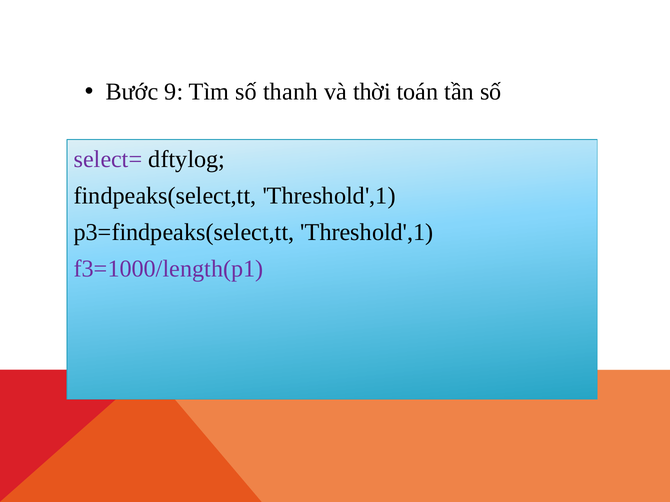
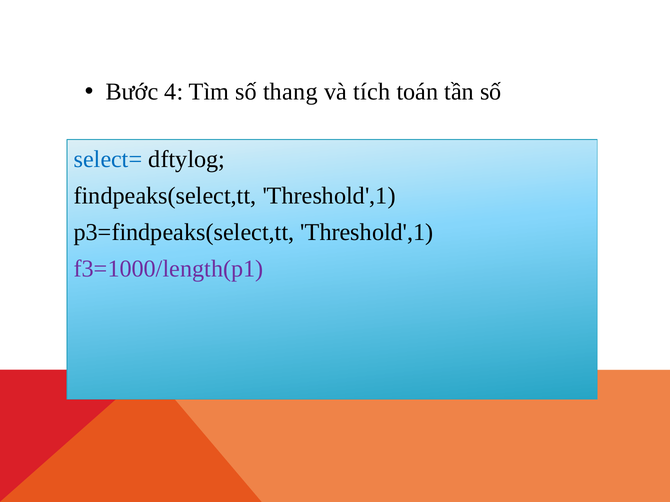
9: 9 -> 4
thanh: thanh -> thang
thời: thời -> tích
select= colour: purple -> blue
